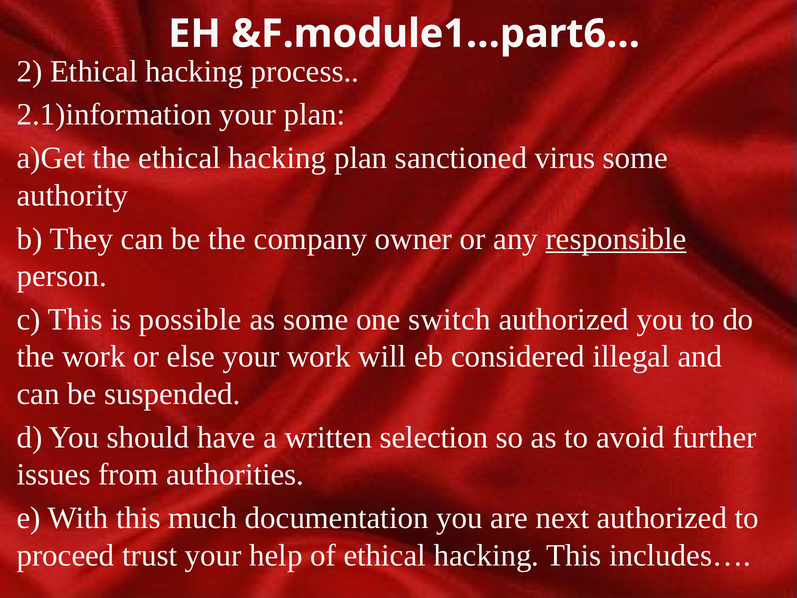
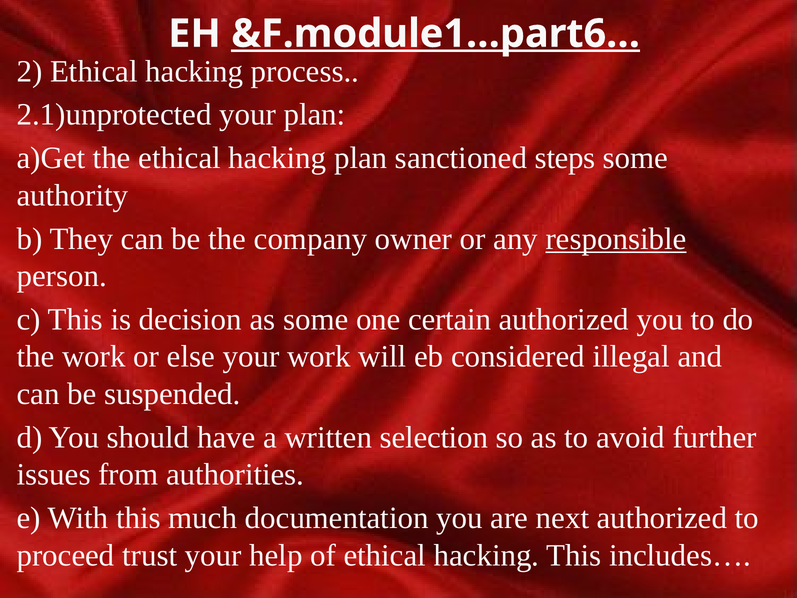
&F.module1…part6… underline: none -> present
2.1)information: 2.1)information -> 2.1)unprotected
virus: virus -> steps
possible: possible -> decision
switch: switch -> certain
